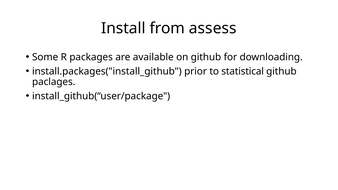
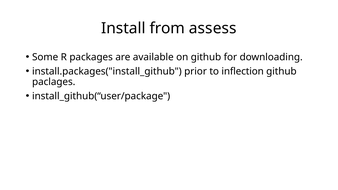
statistical: statistical -> inflection
